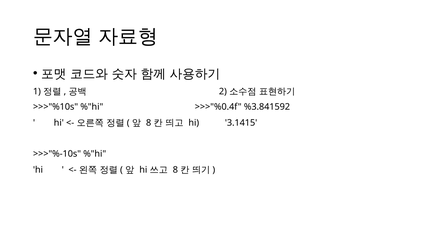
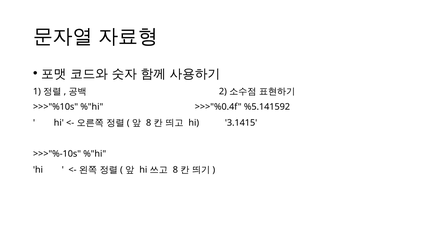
%3.841592: %3.841592 -> %5.141592
